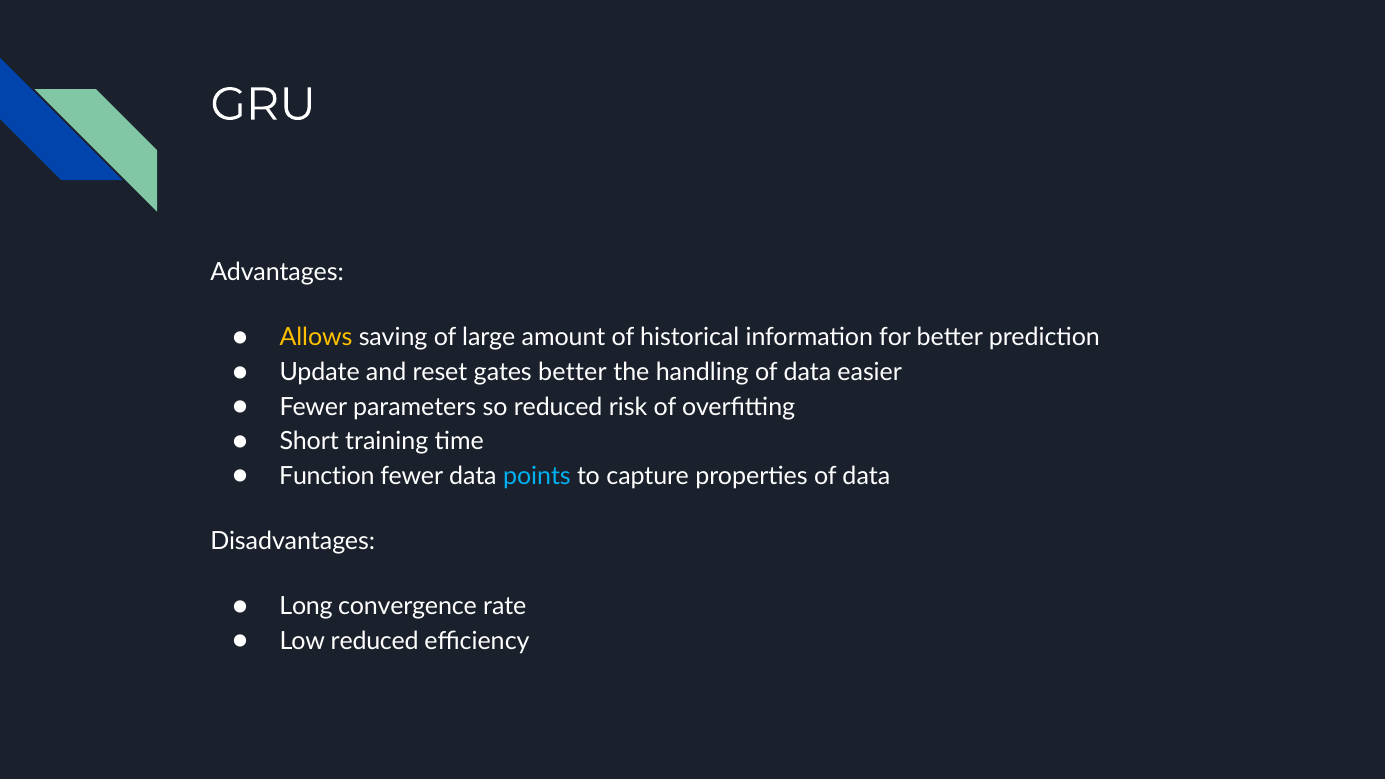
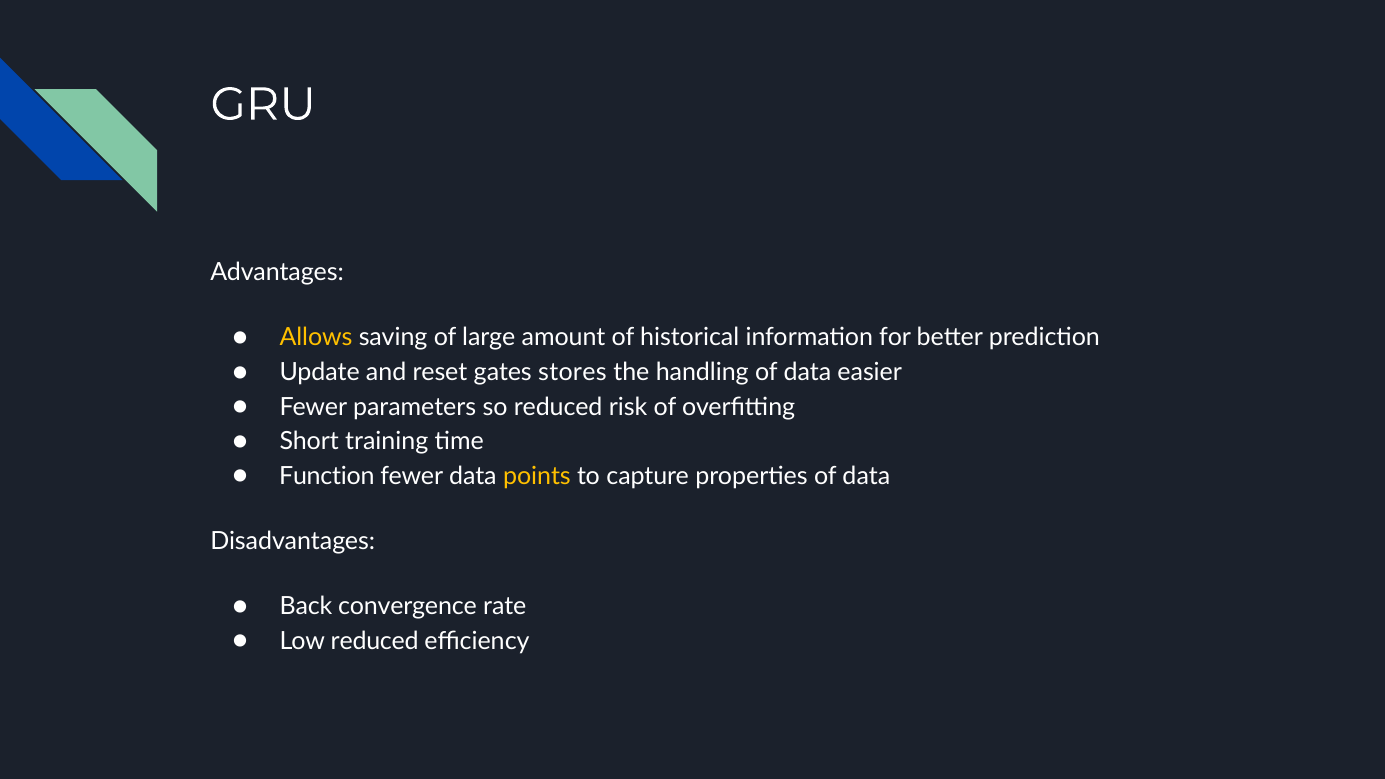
gates better: better -> stores
points colour: light blue -> yellow
Long: Long -> Back
